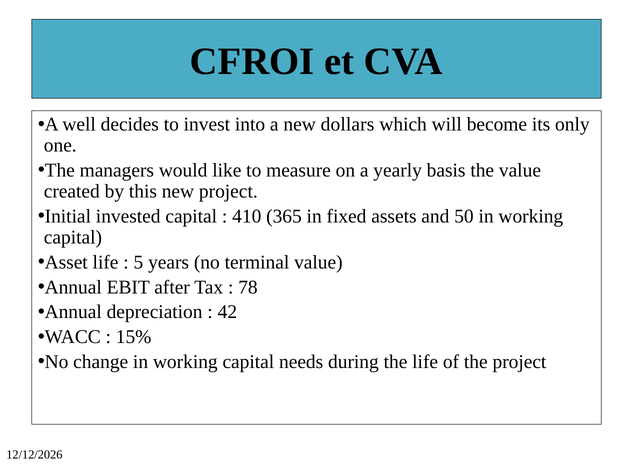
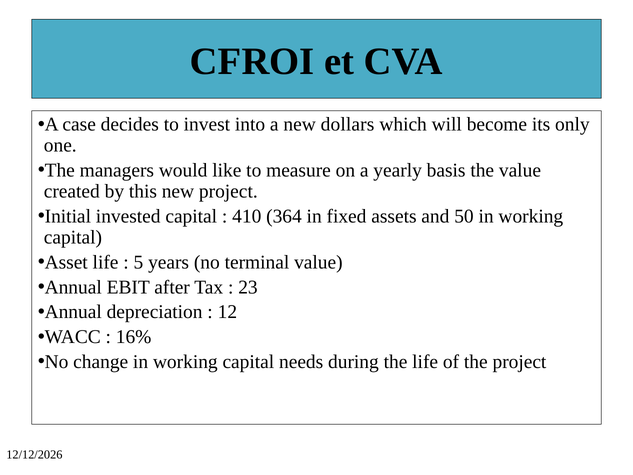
well: well -> case
365: 365 -> 364
78: 78 -> 23
42: 42 -> 12
15%: 15% -> 16%
